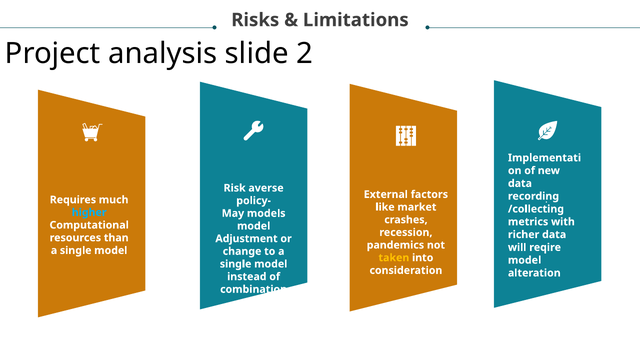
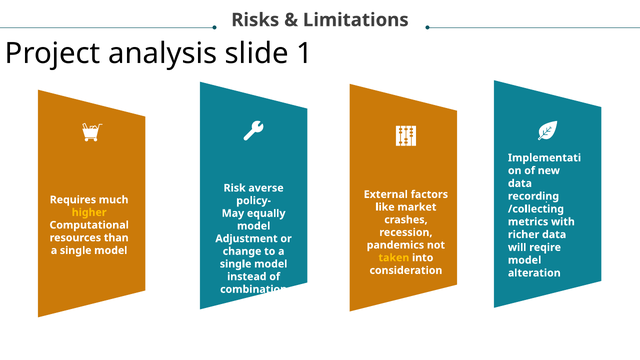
2: 2 -> 1
higher colour: light blue -> yellow
models: models -> equally
